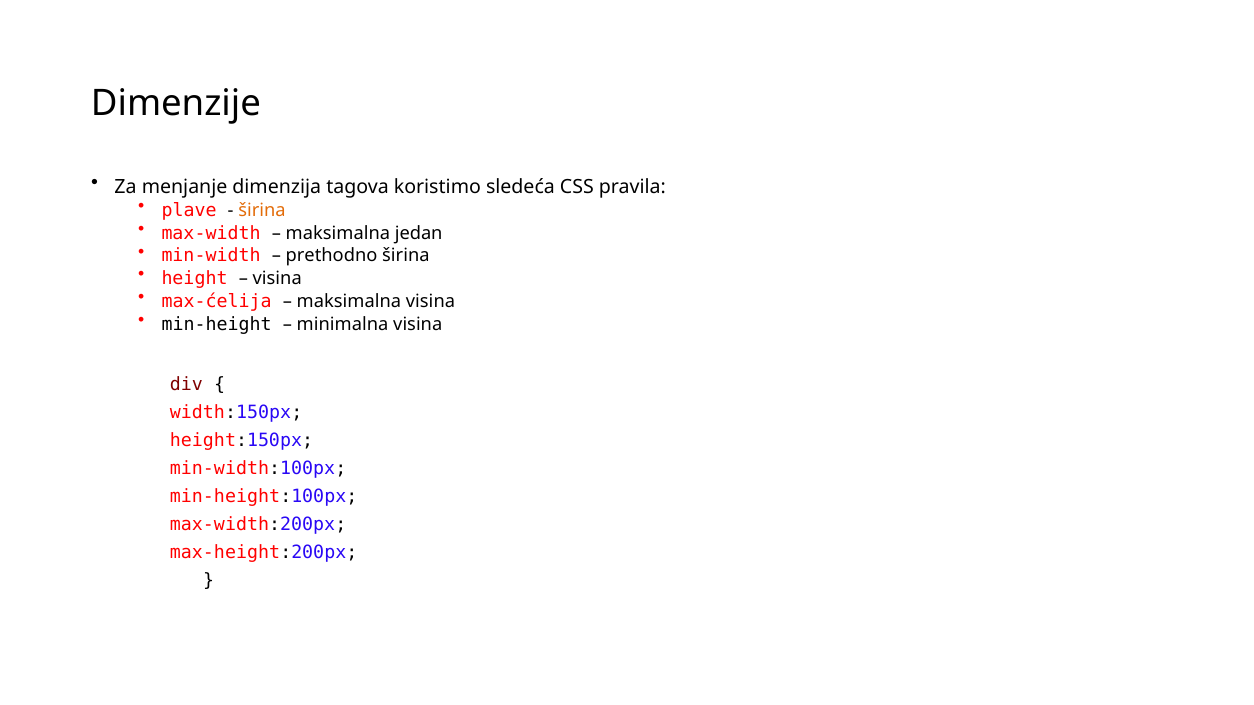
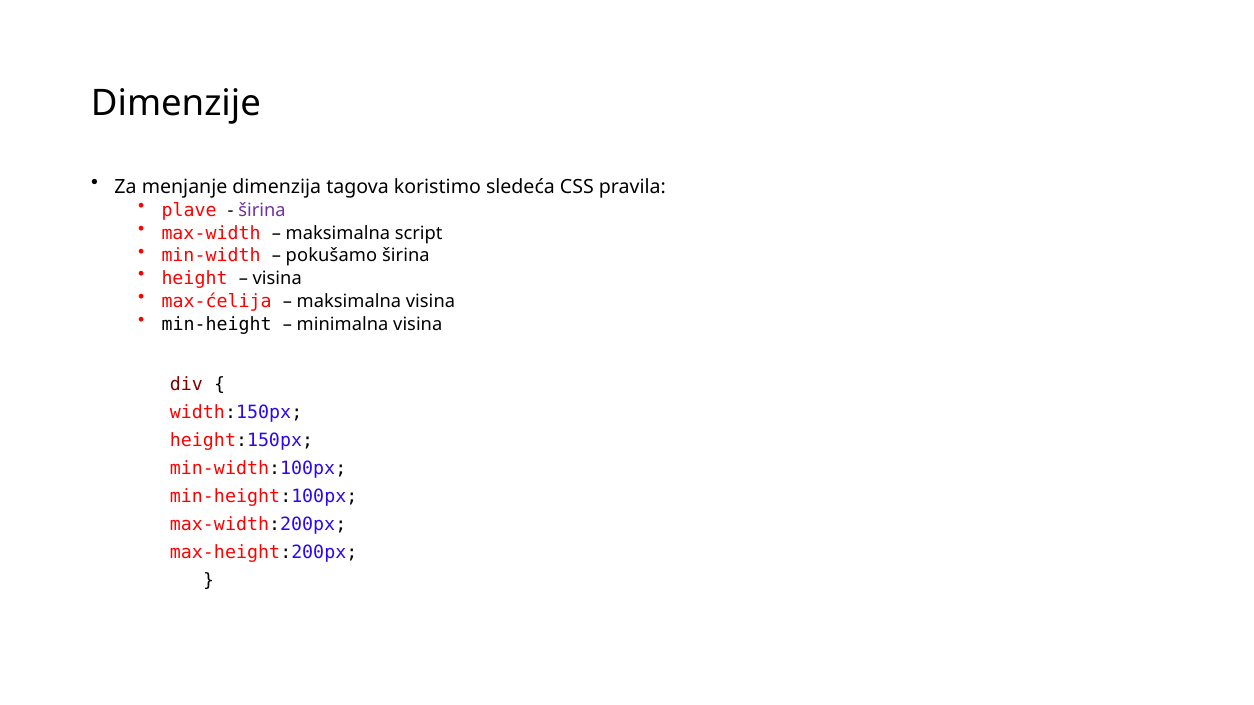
širina at (262, 211) colour: orange -> purple
jedan: jedan -> script
prethodno: prethodno -> pokušamo
